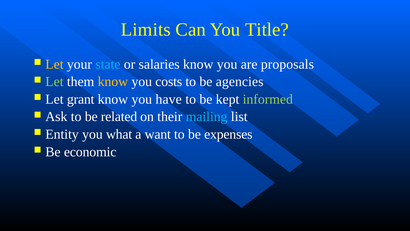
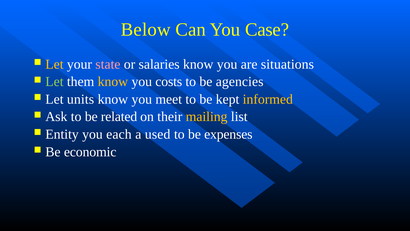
Limits: Limits -> Below
Title: Title -> Case
state colour: light blue -> pink
proposals: proposals -> situations
grant: grant -> units
have: have -> meet
informed colour: light green -> yellow
mailing colour: light blue -> yellow
what: what -> each
want: want -> used
